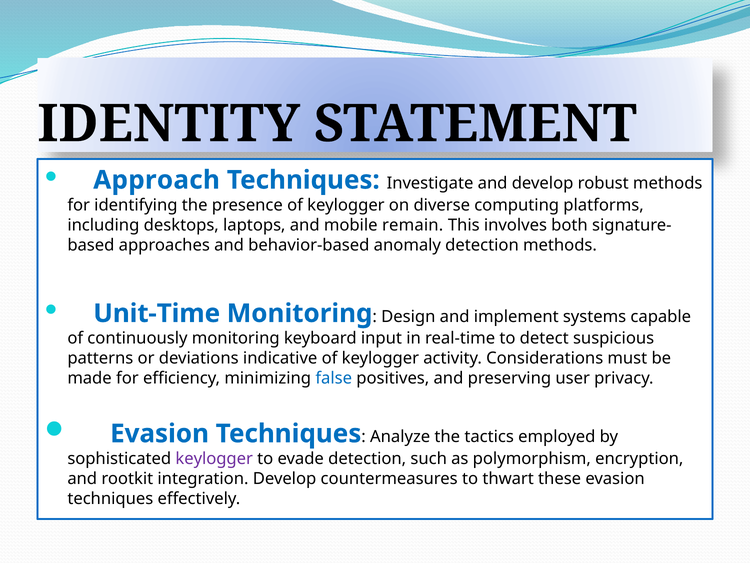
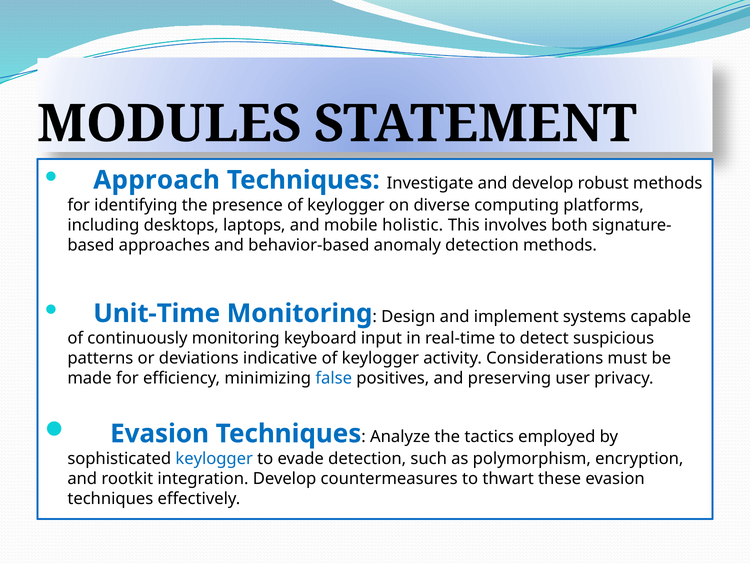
IDENTITY: IDENTITY -> MODULES
remain: remain -> holistic
keylogger at (214, 458) colour: purple -> blue
